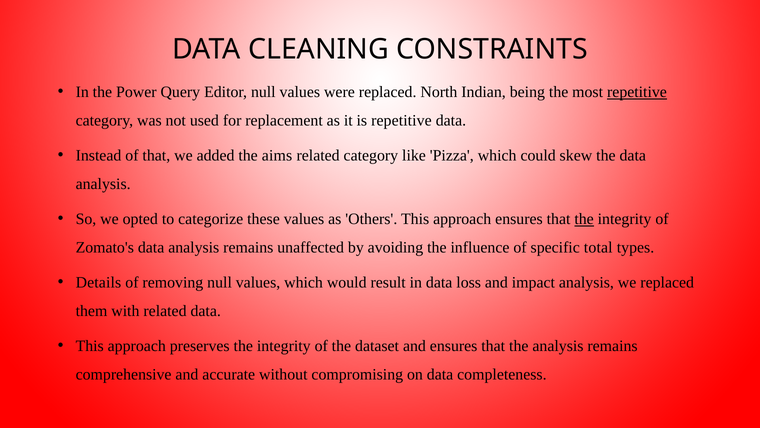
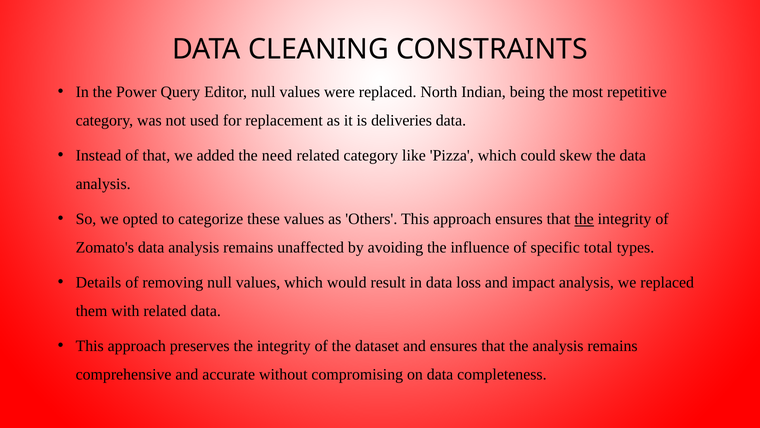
repetitive at (637, 92) underline: present -> none
is repetitive: repetitive -> deliveries
aims: aims -> need
